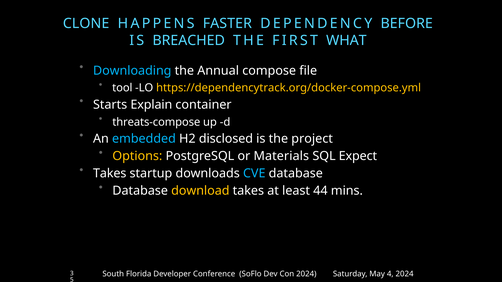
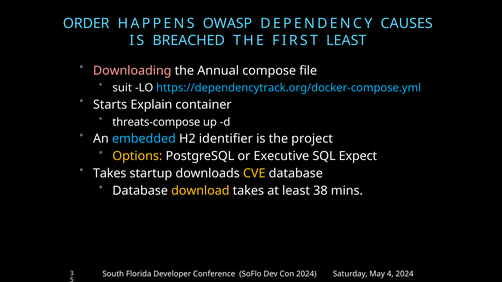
CLONE: CLONE -> ORDER
FASTER: FASTER -> OWASP
BEFORE: BEFORE -> CAUSES
FIRST WHAT: WHAT -> LEAST
Downloading colour: light blue -> pink
tool: tool -> suit
https://dependencytrack.org/docker-compose.yml colour: yellow -> light blue
disclosed: disclosed -> identifier
Materials: Materials -> Executive
CVE colour: light blue -> yellow
44: 44 -> 38
